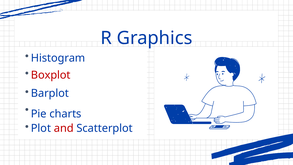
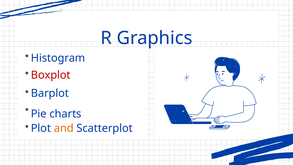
and colour: red -> orange
